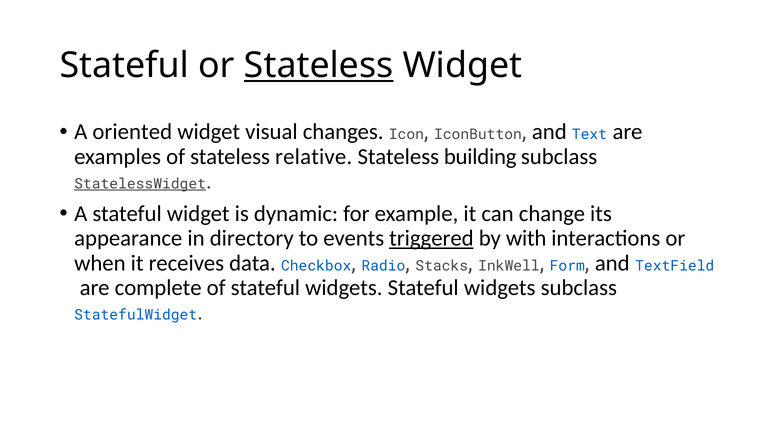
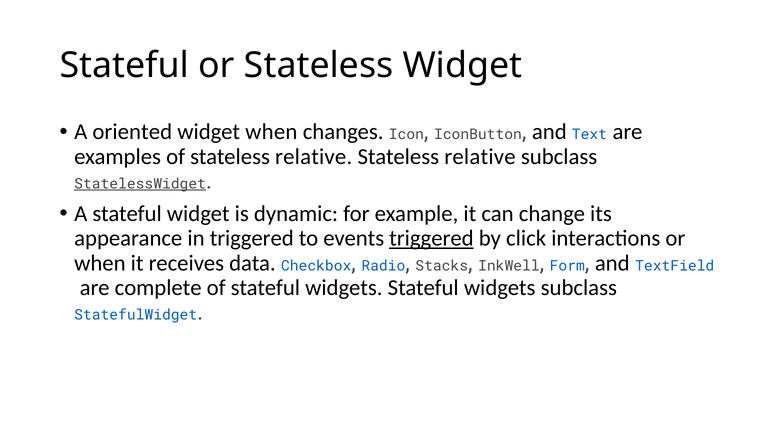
Stateless at (319, 66) underline: present -> none
widget visual: visual -> when
building at (480, 157): building -> relative
in directory: directory -> triggered
with: with -> click
